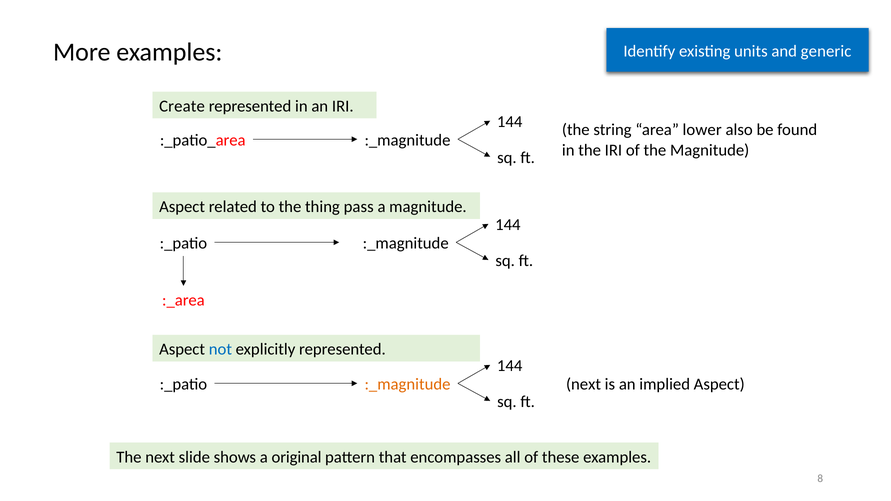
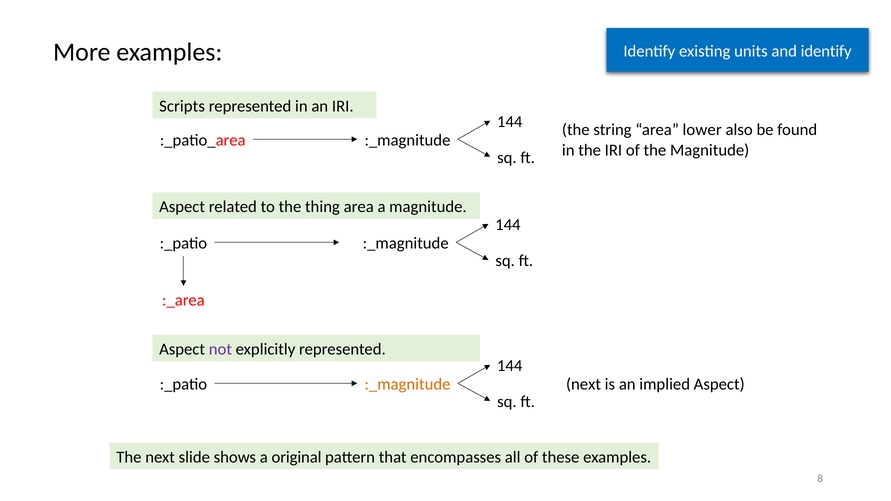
and generic: generic -> identify
Create: Create -> Scripts
thing pass: pass -> area
not colour: blue -> purple
